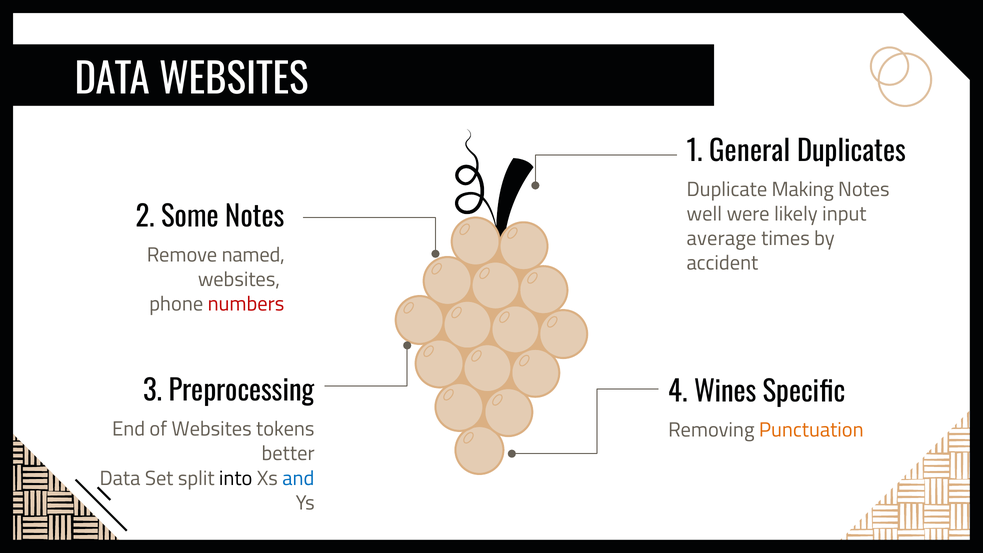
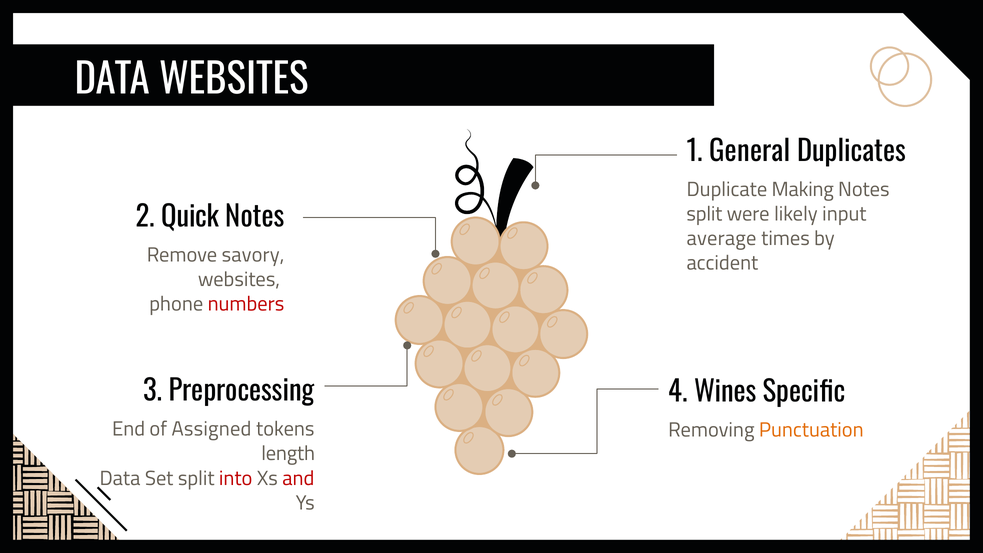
well at (704, 214): well -> split
Some: Some -> Quick
named: named -> savory
of Websites: Websites -> Assigned
better: better -> length
into colour: black -> red
and colour: blue -> red
